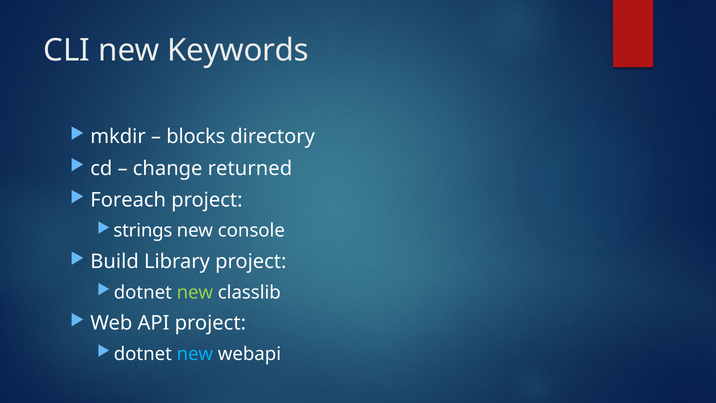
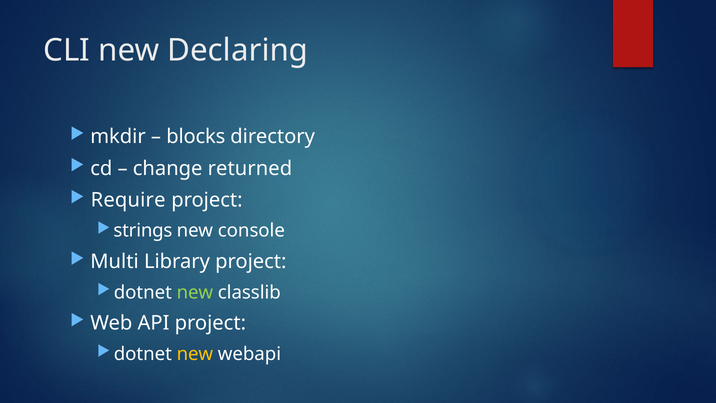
Keywords: Keywords -> Declaring
Foreach: Foreach -> Require
Build: Build -> Multi
new at (195, 354) colour: light blue -> yellow
